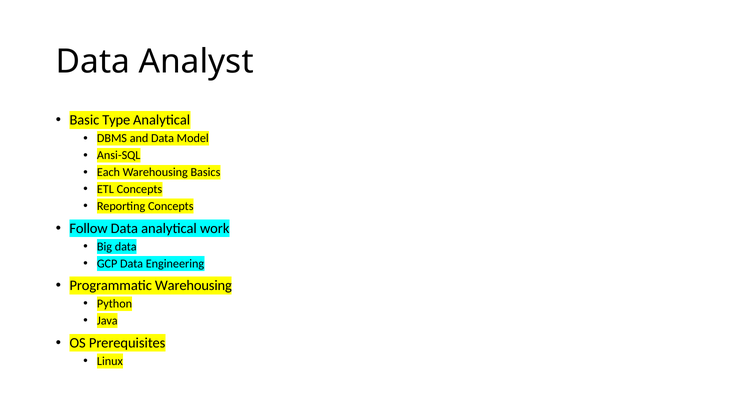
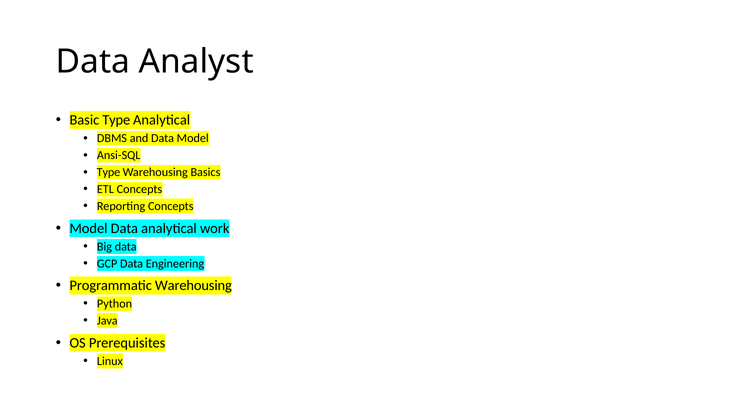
Each at (109, 172): Each -> Type
Follow at (89, 228): Follow -> Model
